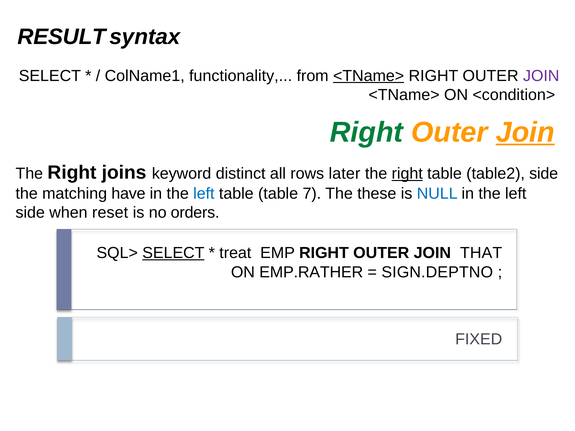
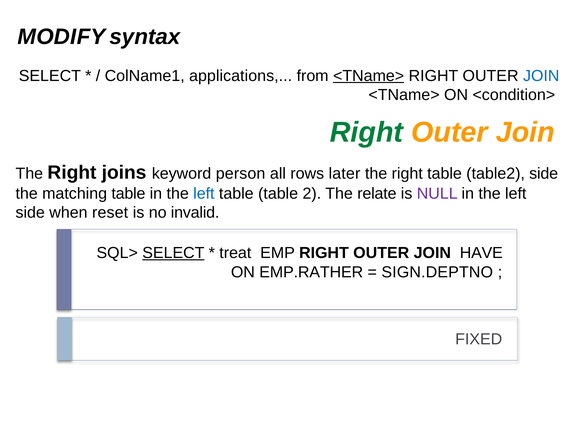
RESULT: RESULT -> MODIFY
functionality: functionality -> applications
JOIN at (541, 76) colour: purple -> blue
Join at (525, 132) underline: present -> none
distinct: distinct -> person
right at (407, 174) underline: present -> none
matching have: have -> table
7: 7 -> 2
these: these -> relate
NULL colour: blue -> purple
orders: orders -> invalid
THAT: THAT -> HAVE
